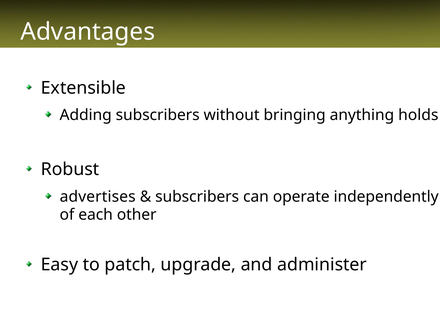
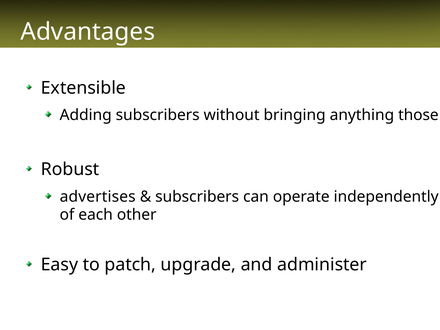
holds: holds -> those
